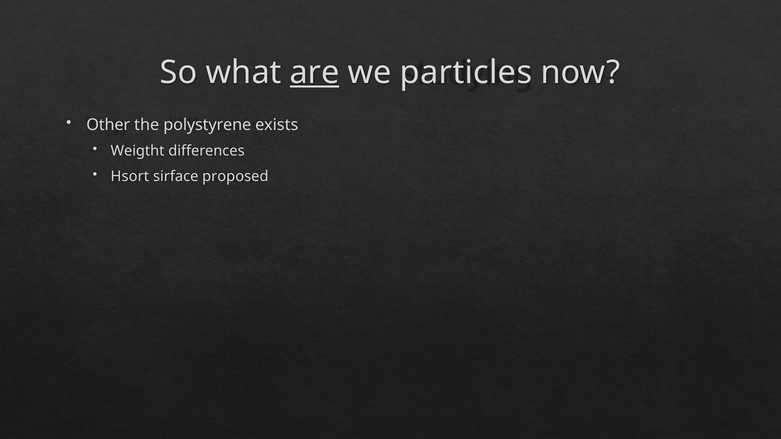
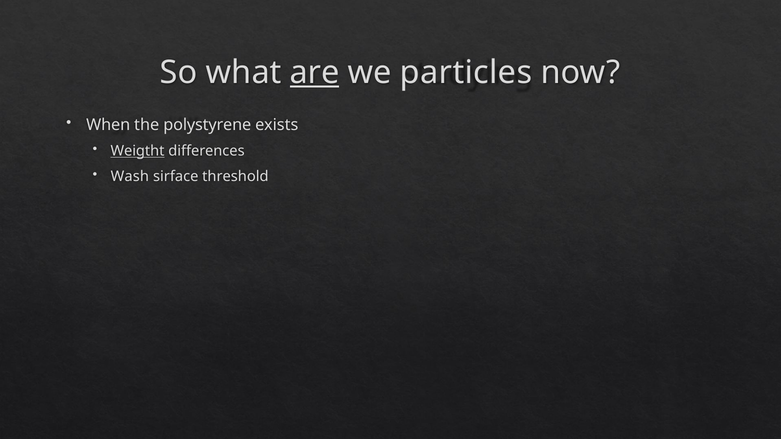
Other: Other -> When
Weigtht underline: none -> present
Hsort: Hsort -> Wash
proposed: proposed -> threshold
